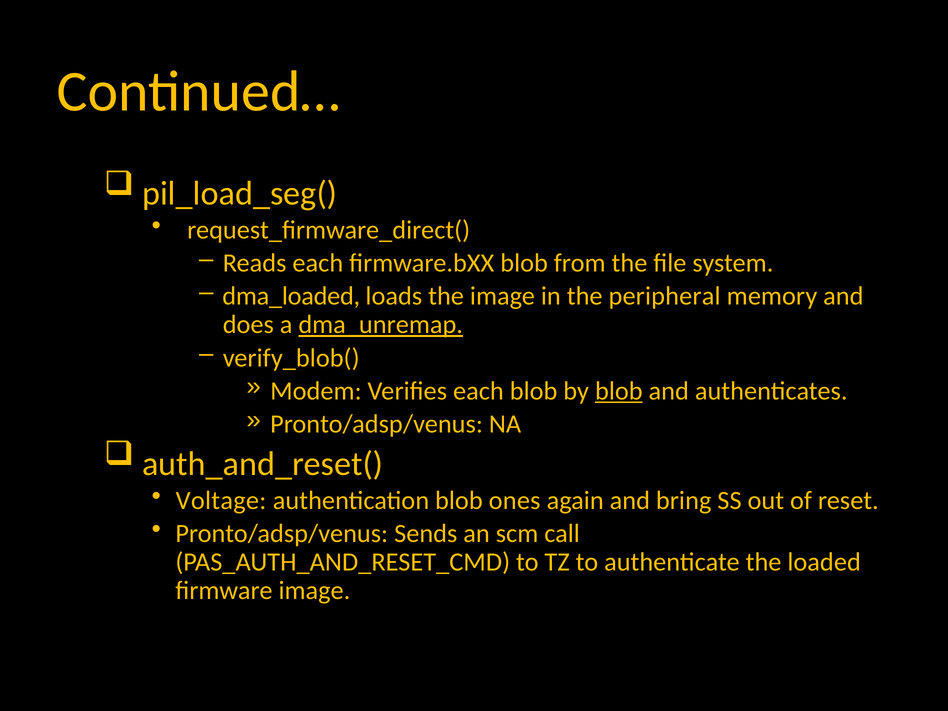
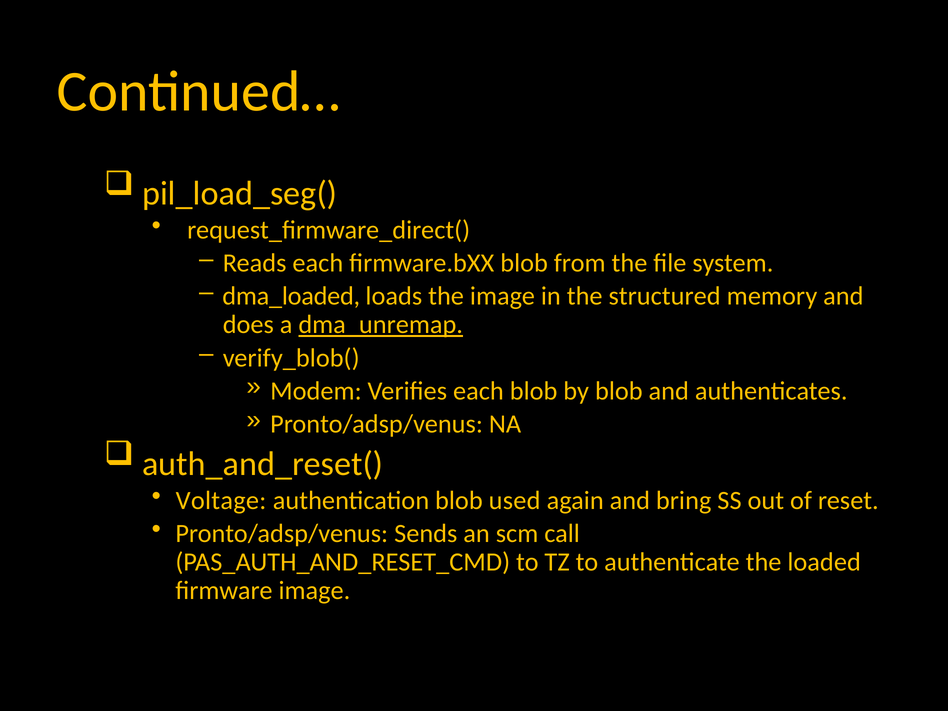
peripheral: peripheral -> structured
blob at (619, 391) underline: present -> none
ones: ones -> used
